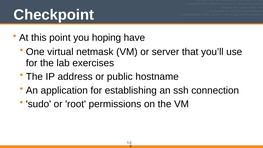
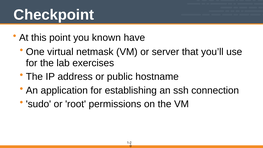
hoping: hoping -> known
